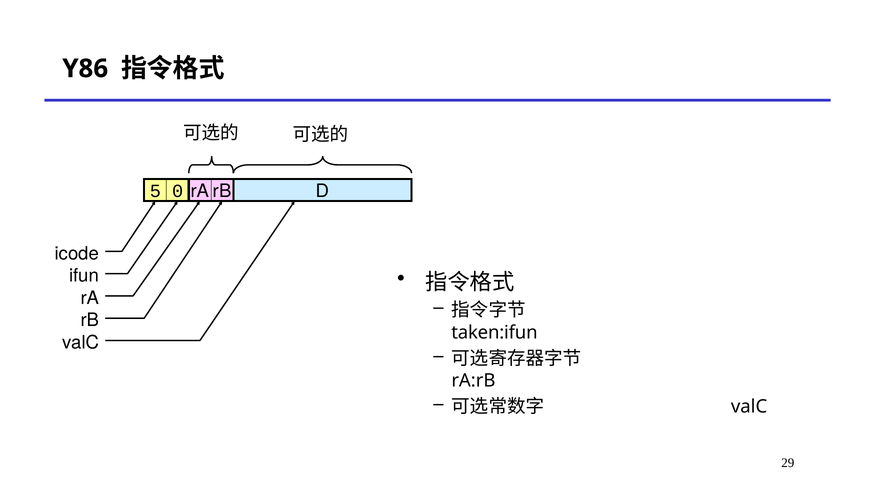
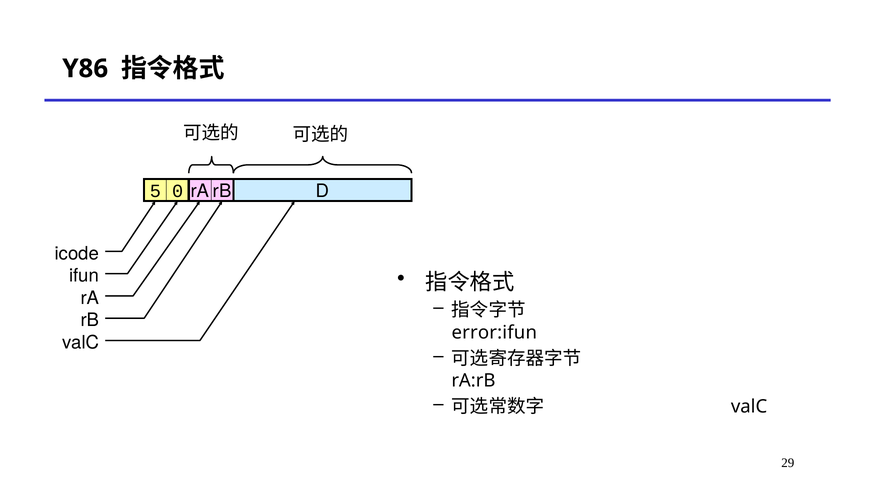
taken:ifun: taken:ifun -> error:ifun
